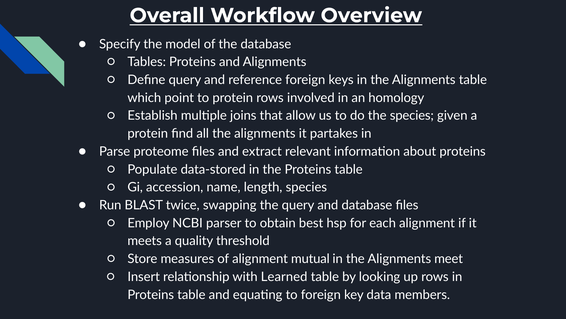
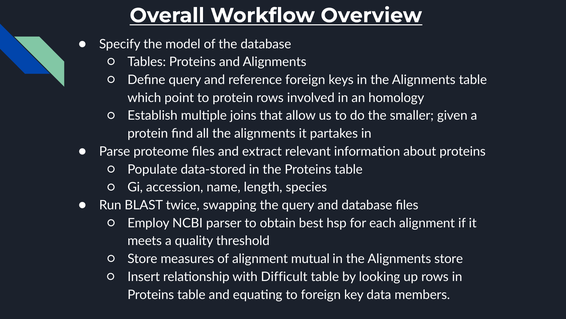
the species: species -> smaller
Alignments meet: meet -> store
Learned: Learned -> Difficult
